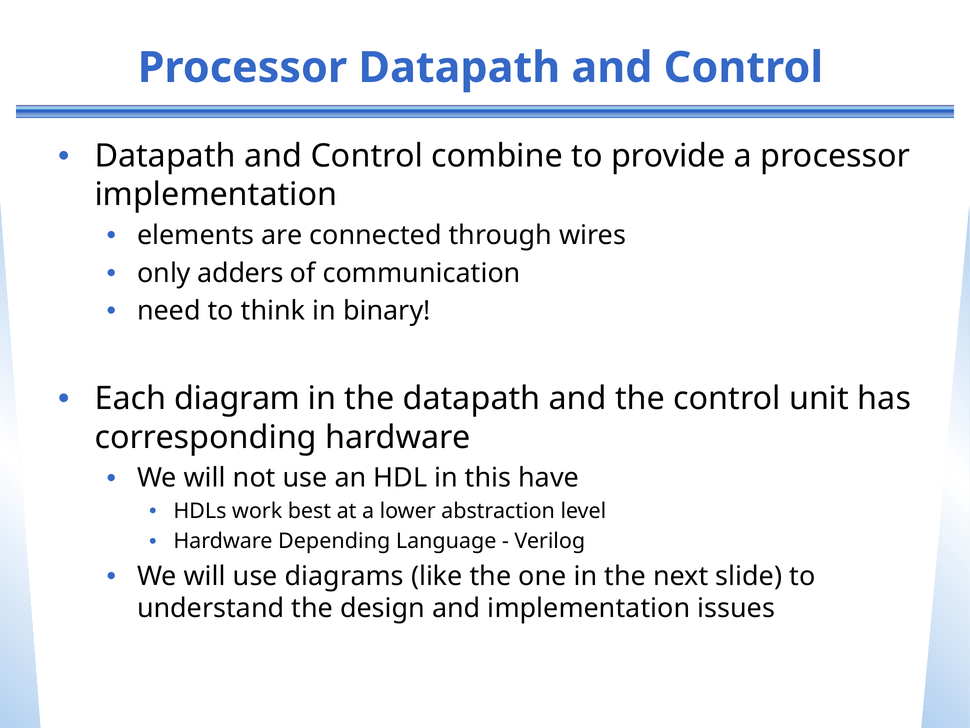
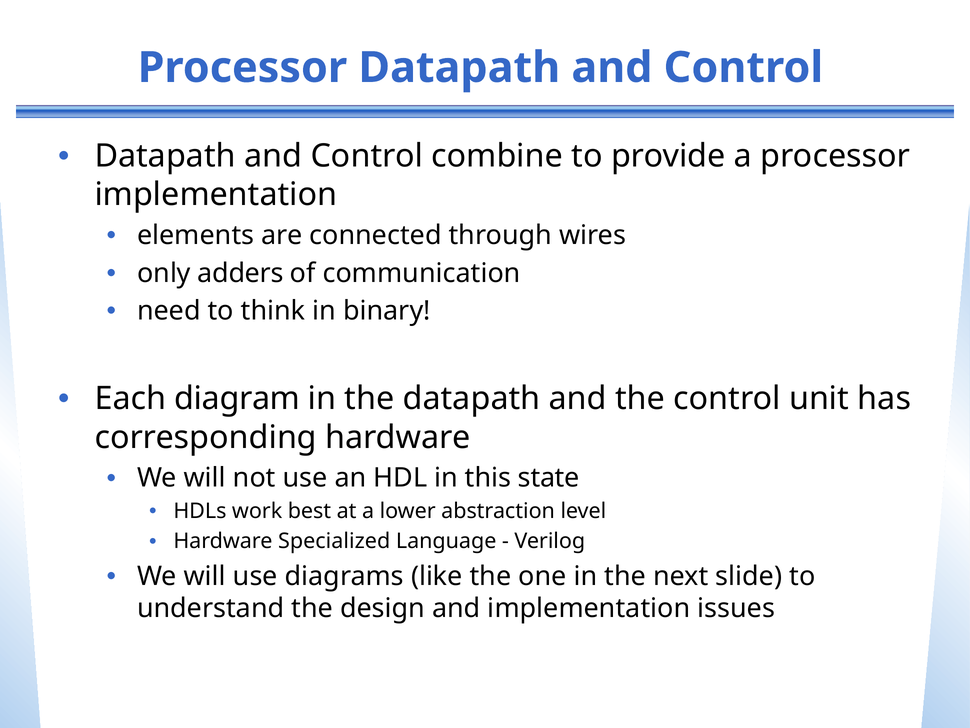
have: have -> state
Depending: Depending -> Specialized
